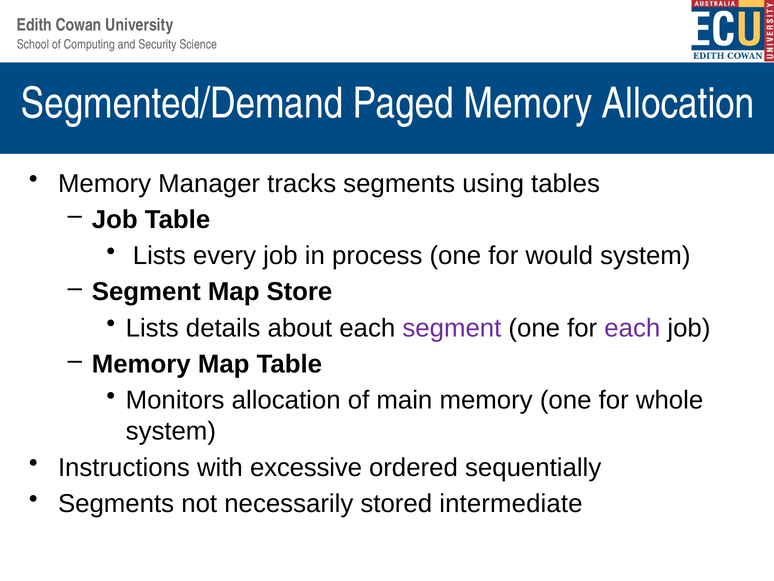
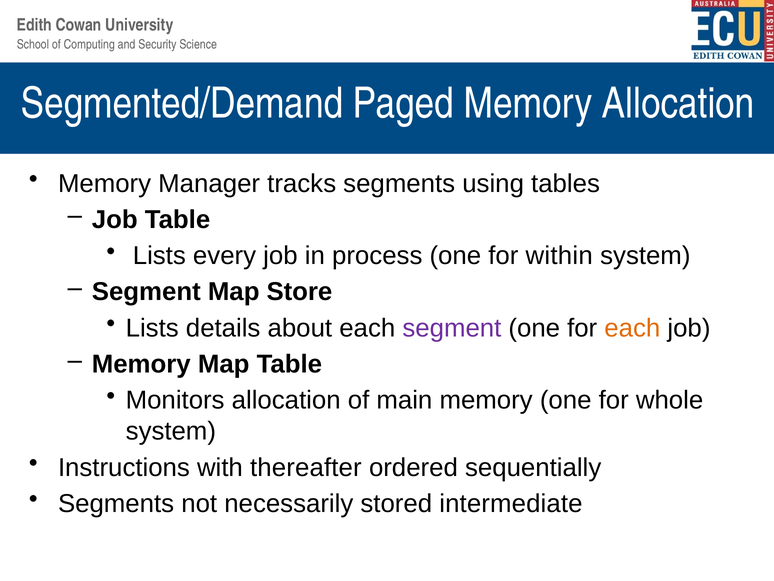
would: would -> within
each at (632, 328) colour: purple -> orange
excessive: excessive -> thereafter
